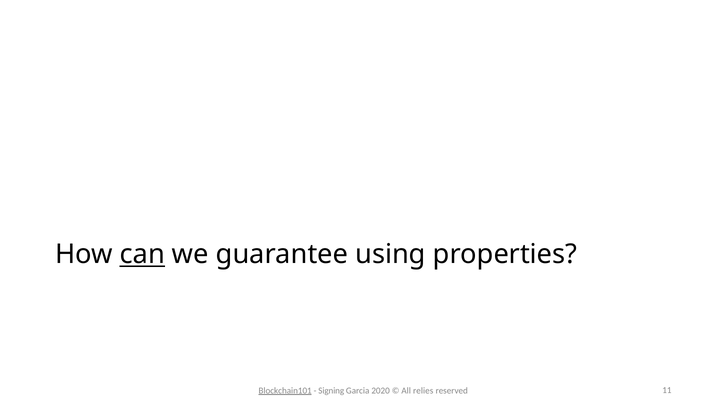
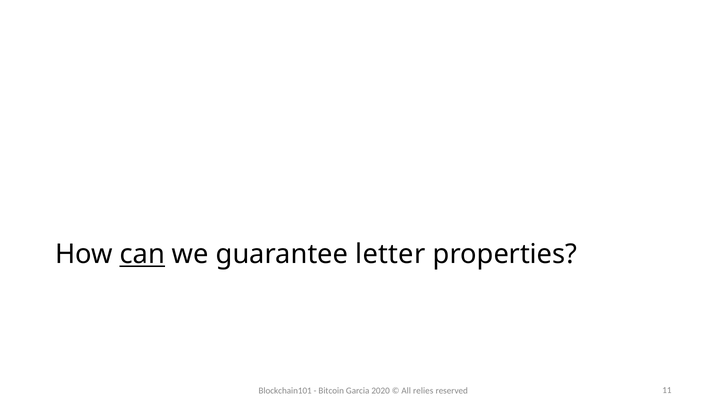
using: using -> letter
Blockchain101 underline: present -> none
Signing: Signing -> Bitcoin
